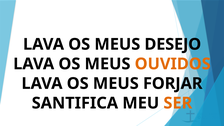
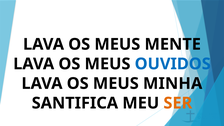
DESEJO: DESEJO -> MENTE
OUVIDOS colour: orange -> blue
FORJAR: FORJAR -> MINHA
